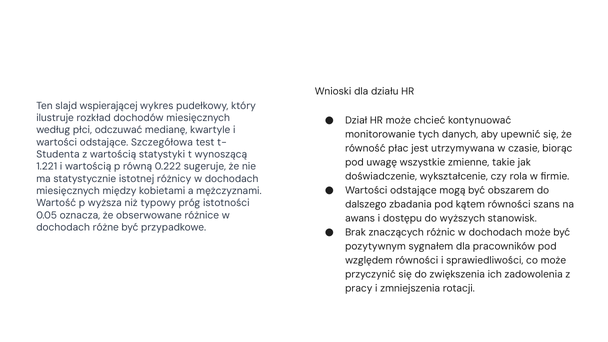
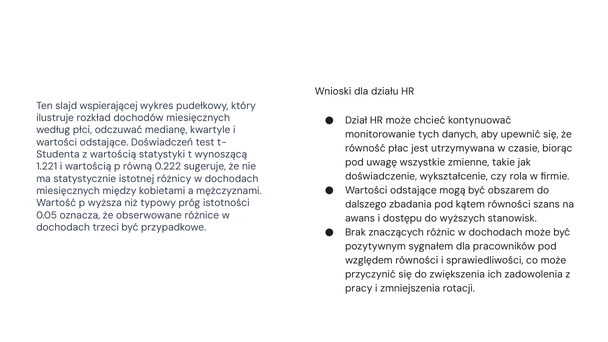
Szczegółowa: Szczegółowa -> Doświadczeń
różne: różne -> trzeci
